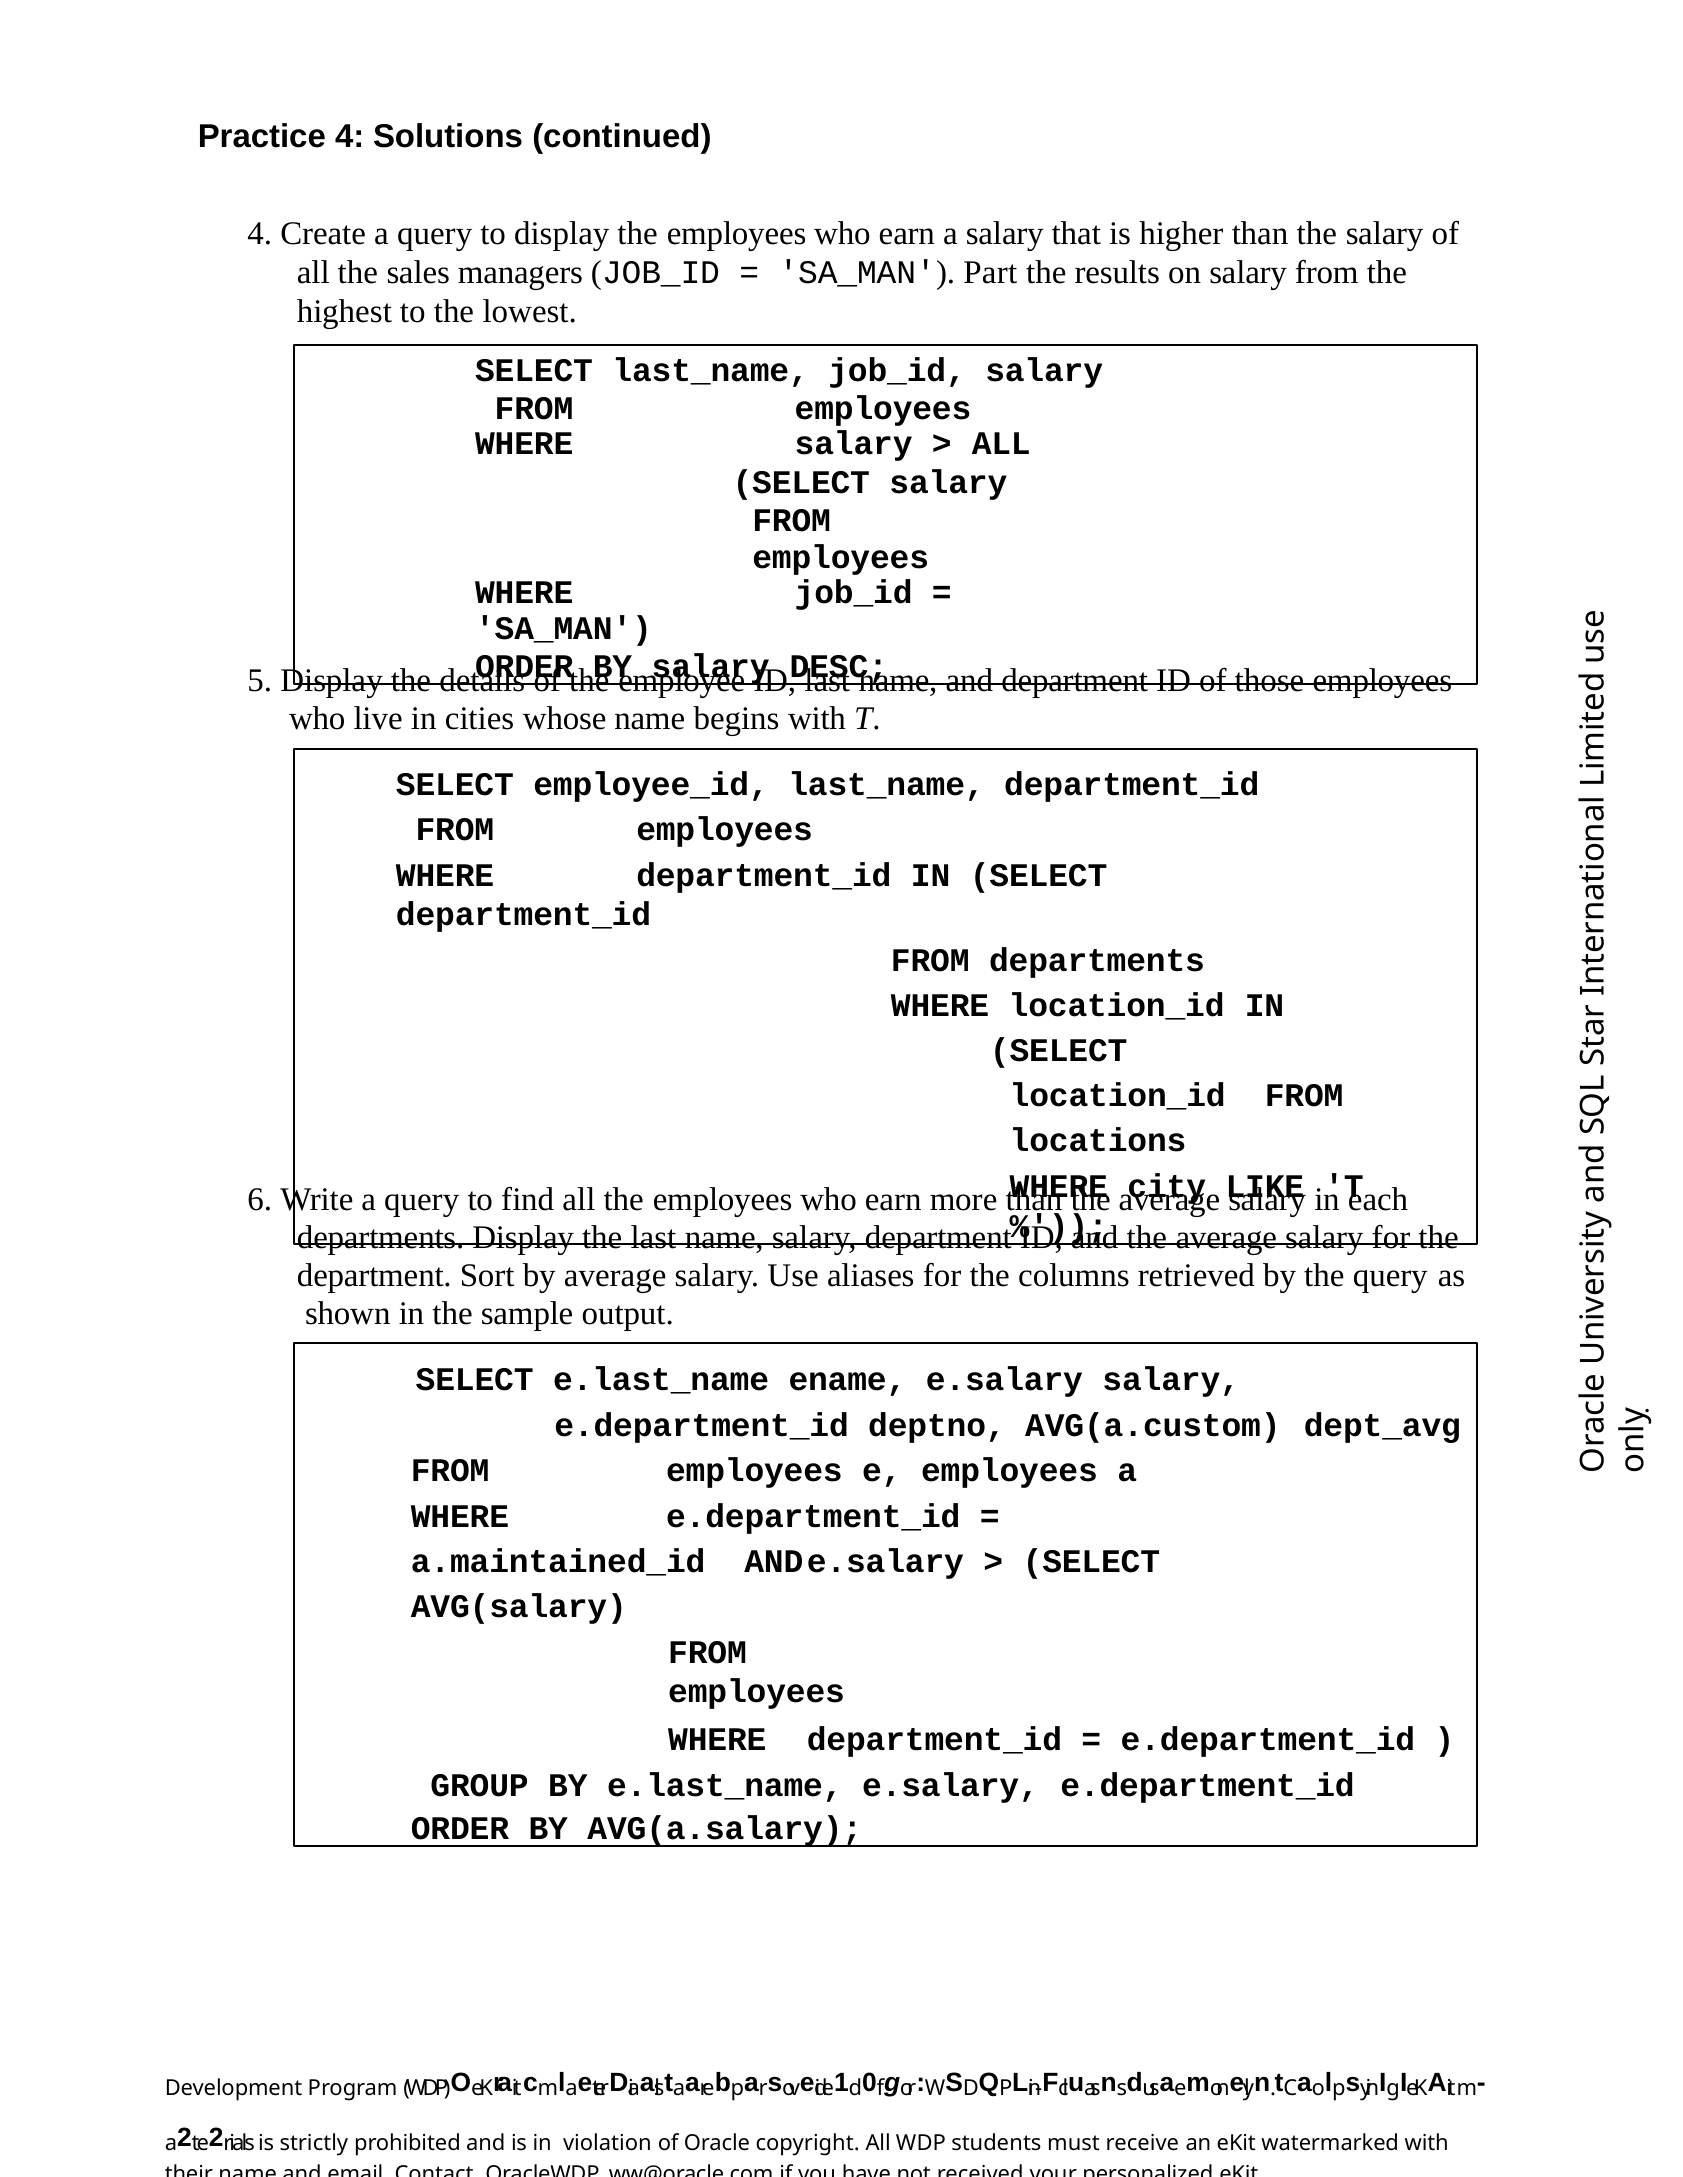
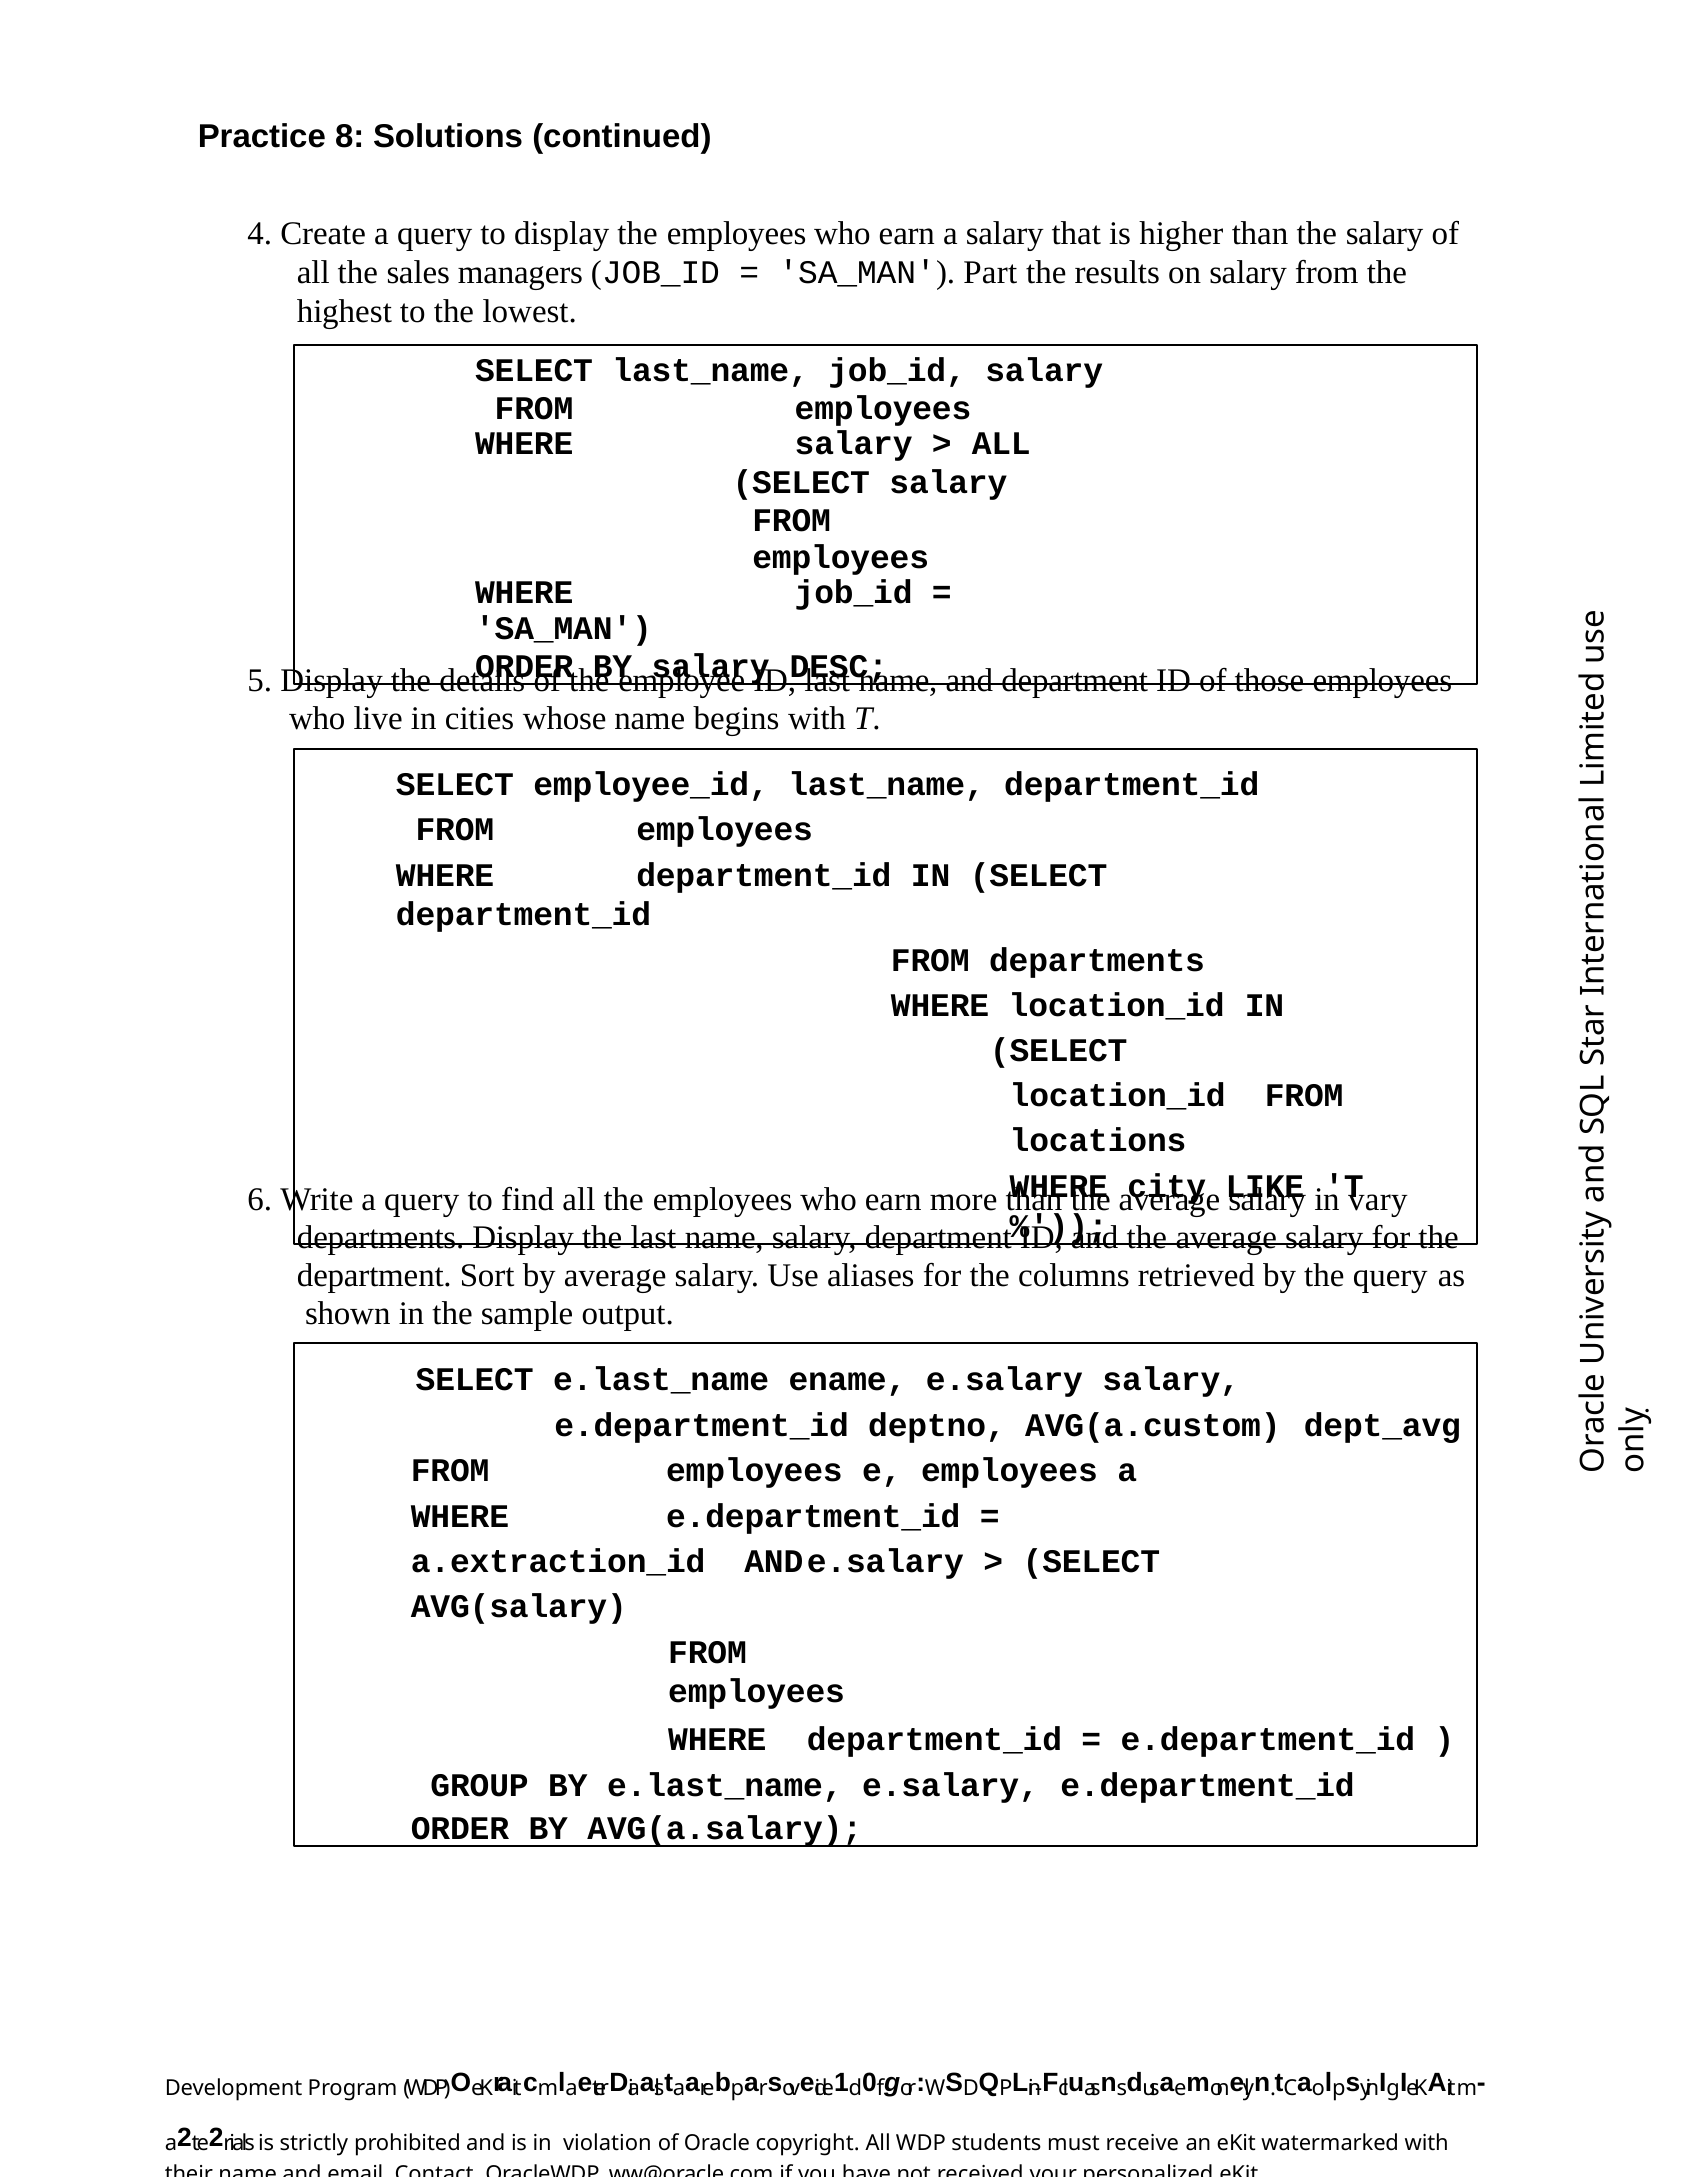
Practice 4: 4 -> 8
each: each -> vary
a.maintained_id: a.maintained_id -> a.extraction_id
